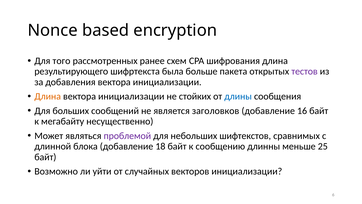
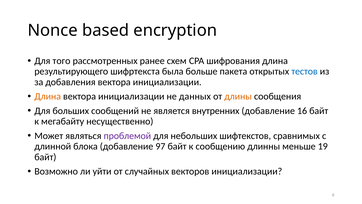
тестов colour: purple -> blue
стойких: стойких -> данных
длины colour: blue -> orange
заголовков: заголовков -> внутренних
18: 18 -> 97
25: 25 -> 19
